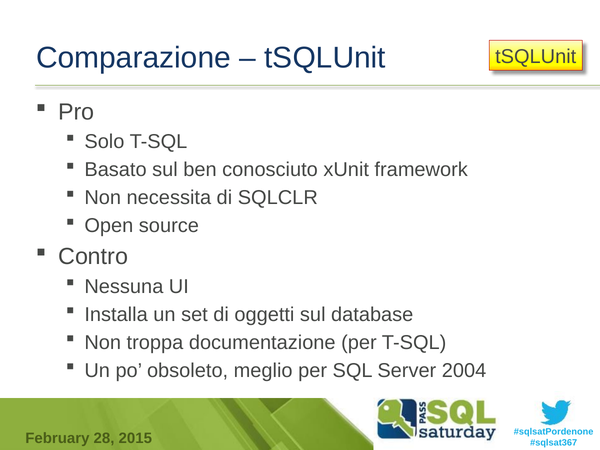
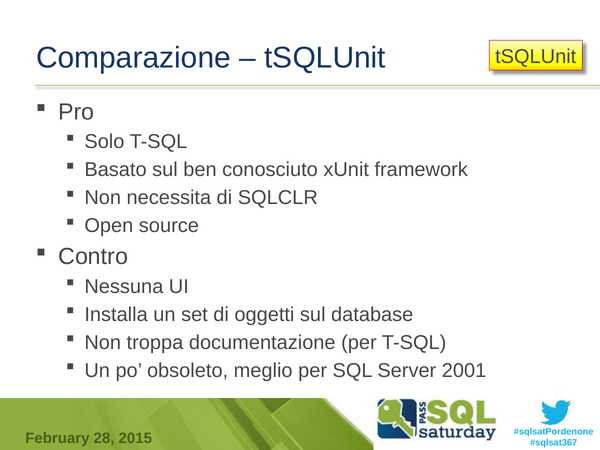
2004: 2004 -> 2001
